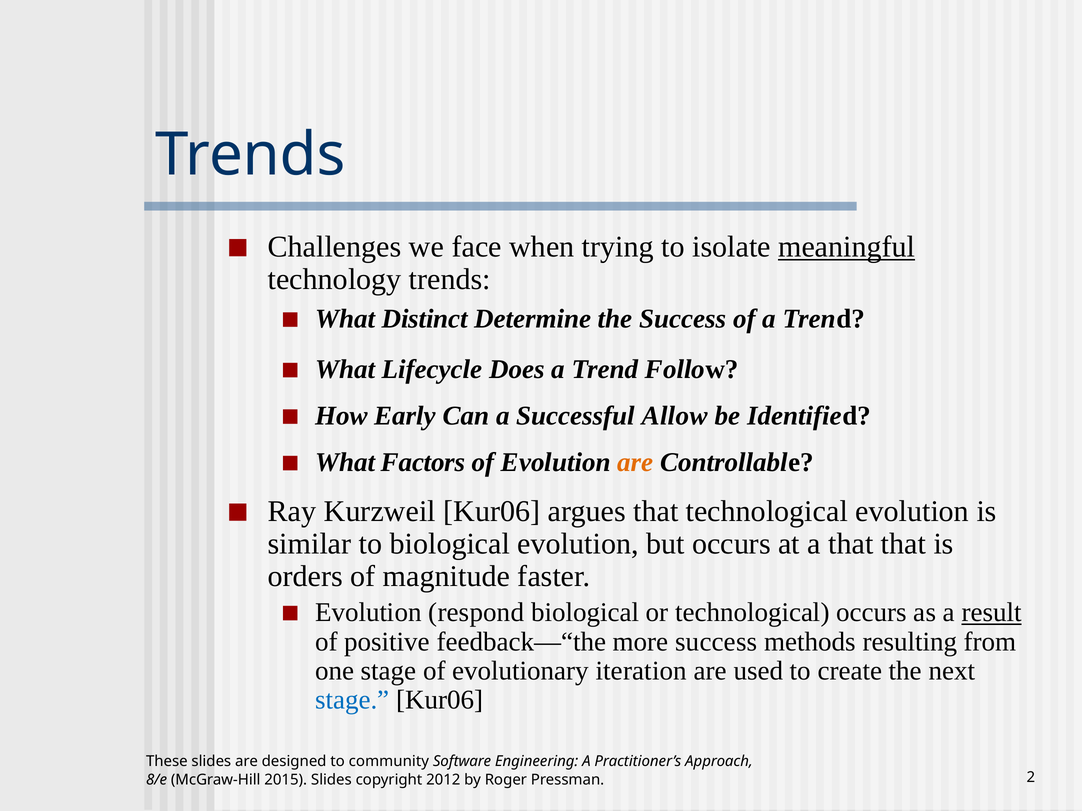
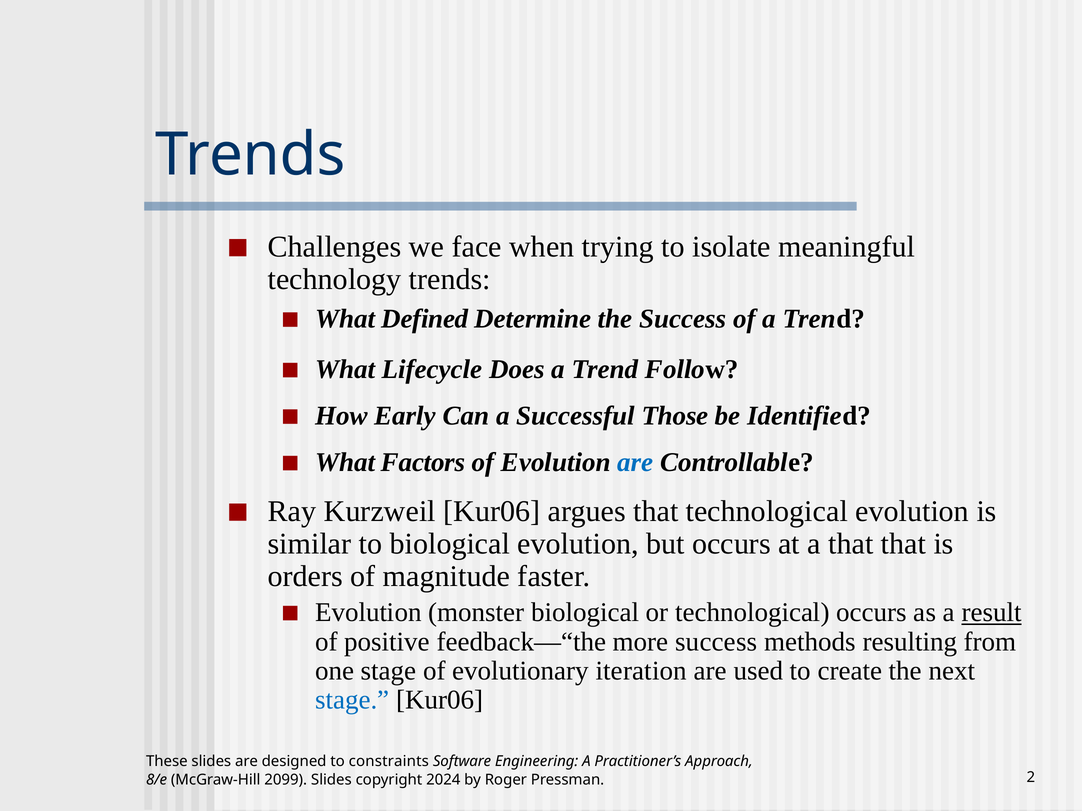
meaningful underline: present -> none
Distinct: Distinct -> Defined
Allow: Allow -> Those
are at (635, 463) colour: orange -> blue
respond: respond -> monster
community: community -> constraints
2015: 2015 -> 2099
2012: 2012 -> 2024
